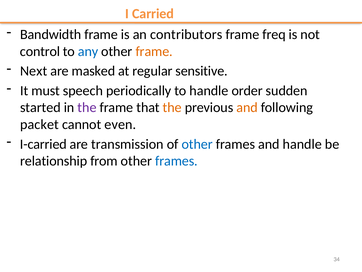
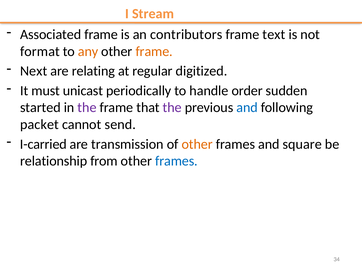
Carried: Carried -> Stream
Bandwidth: Bandwidth -> Associated
freq: freq -> text
control: control -> format
any colour: blue -> orange
masked: masked -> relating
sensitive: sensitive -> digitized
speech: speech -> unicast
the at (172, 107) colour: orange -> purple
and at (247, 107) colour: orange -> blue
even: even -> send
other at (197, 144) colour: blue -> orange
and handle: handle -> square
